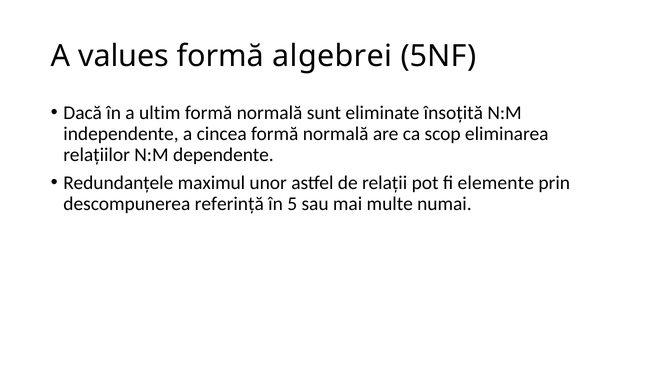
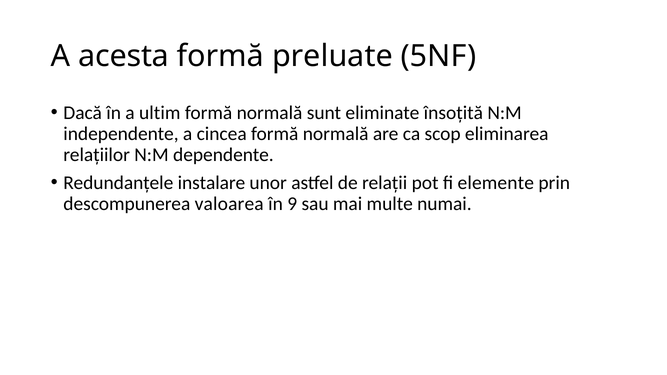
values: values -> acesta
algebrei: algebrei -> preluate
maximul: maximul -> instalare
referinţă: referinţă -> valoarea
5: 5 -> 9
